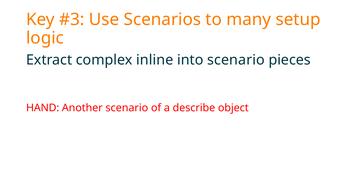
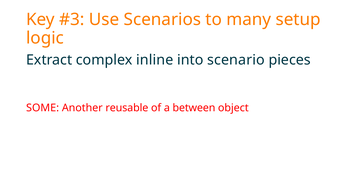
HAND: HAND -> SOME
Another scenario: scenario -> reusable
describe: describe -> between
